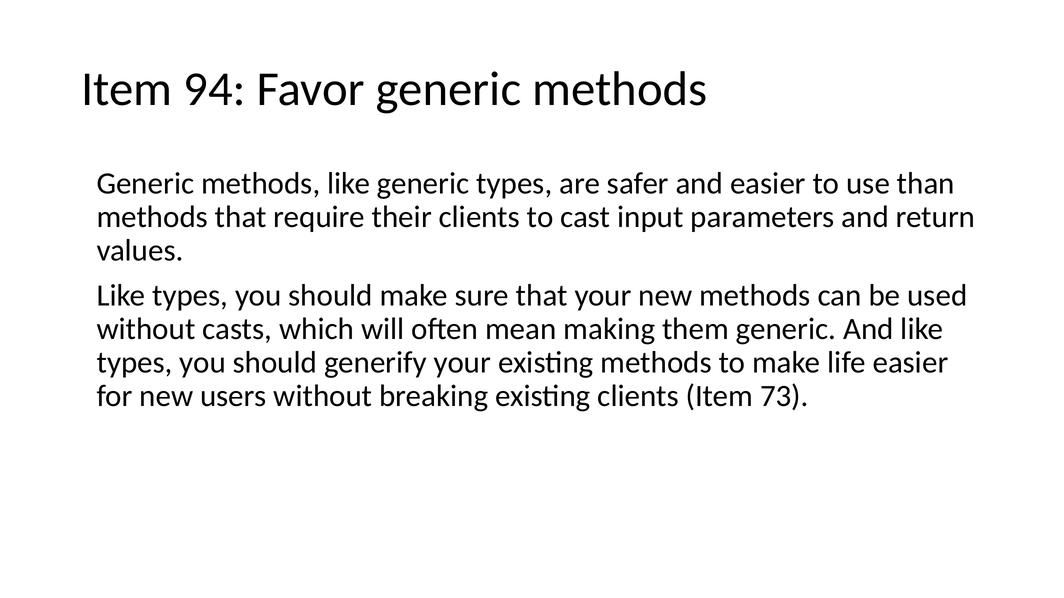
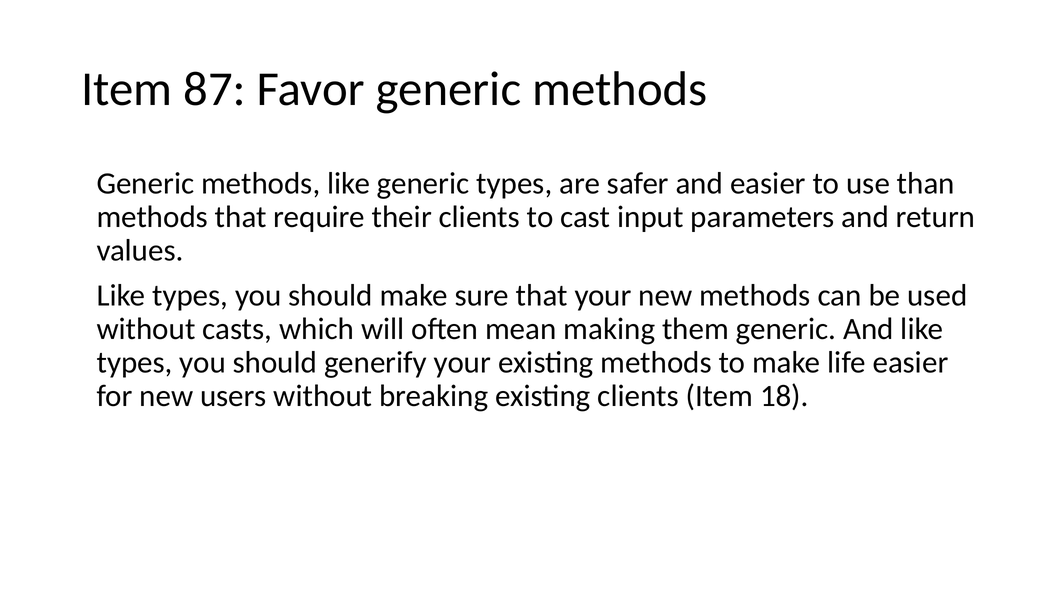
94: 94 -> 87
73: 73 -> 18
